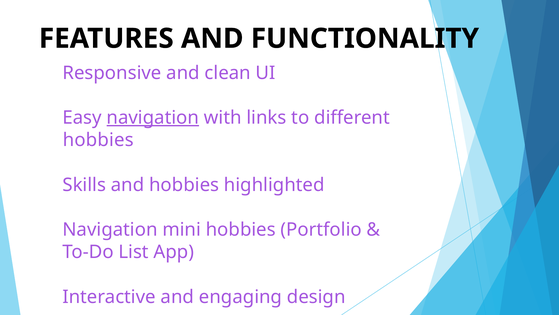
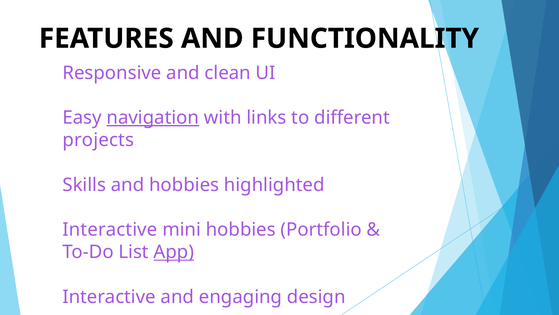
hobbies at (98, 140): hobbies -> projects
Navigation at (110, 229): Navigation -> Interactive
App underline: none -> present
